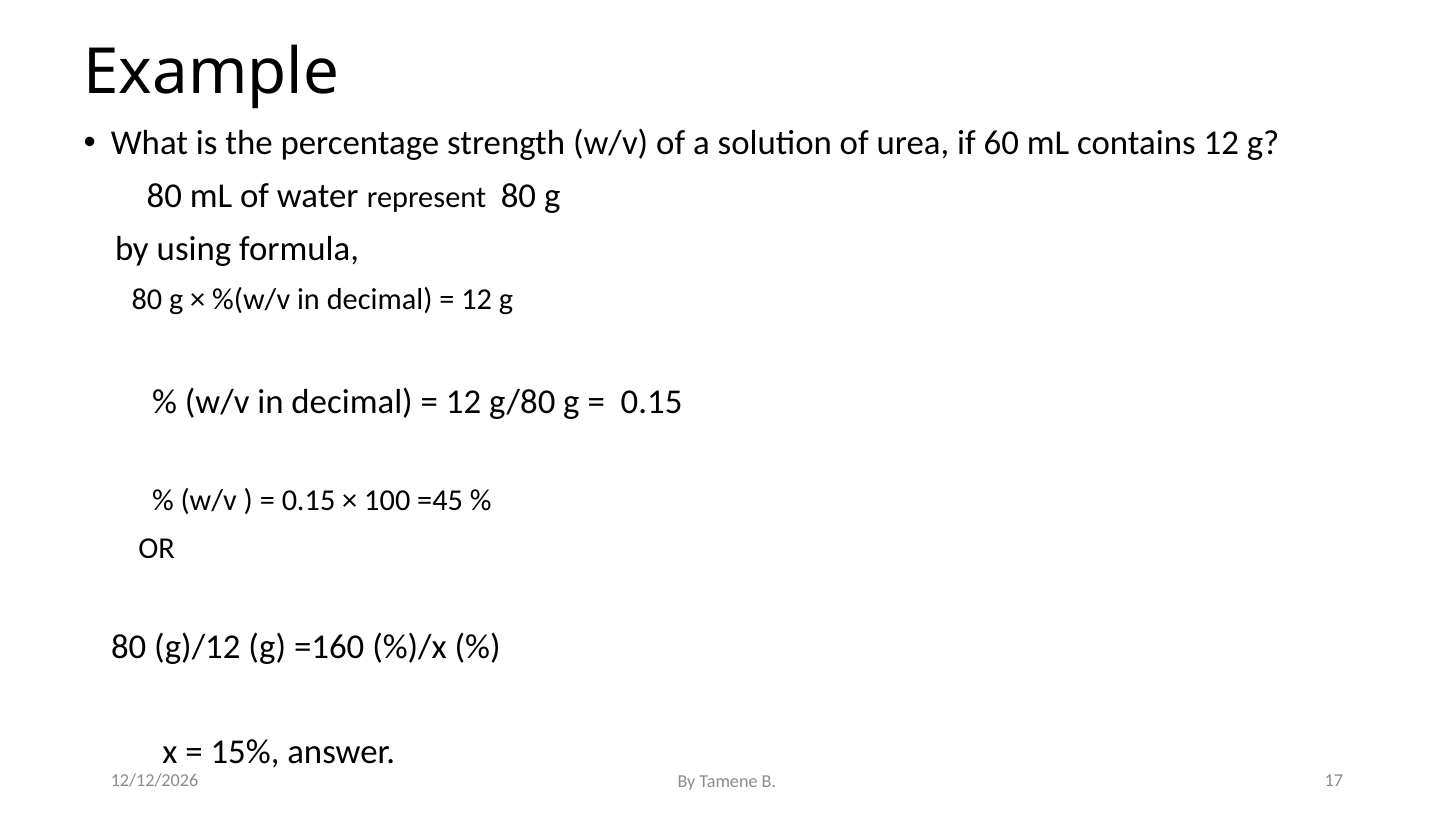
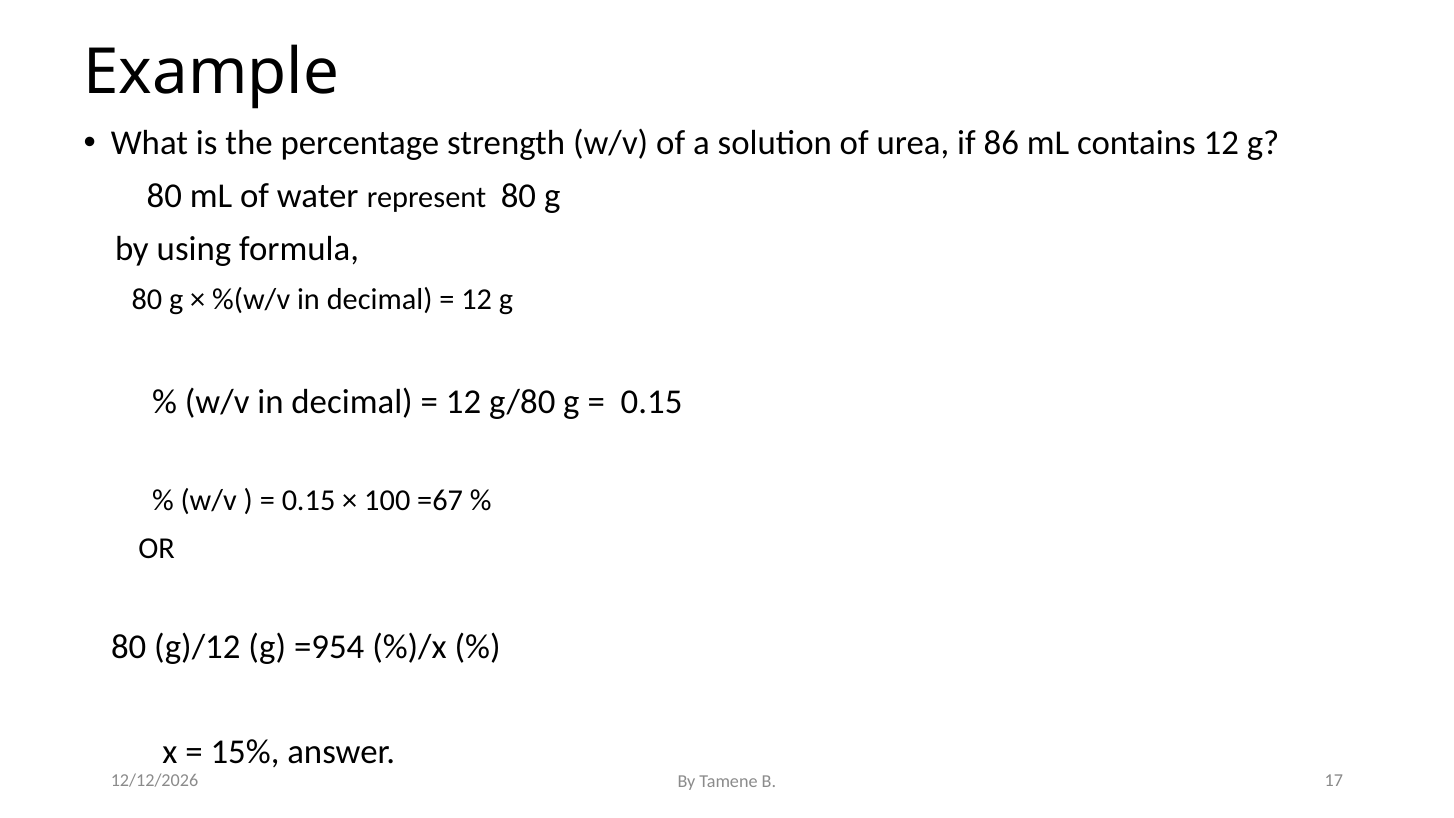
60: 60 -> 86
=45: =45 -> =67
=160: =160 -> =954
